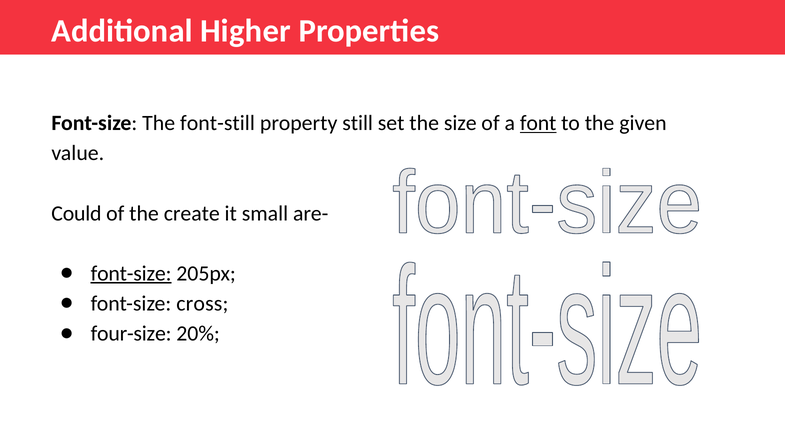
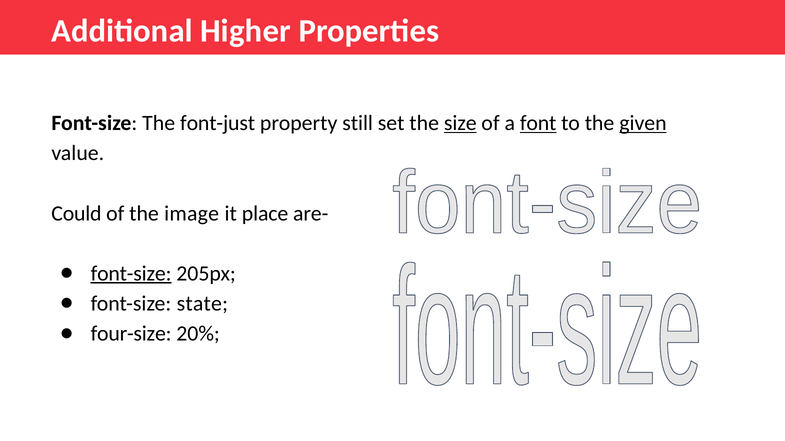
font-still: font-still -> font-just
size underline: none -> present
given underline: none -> present
create: create -> image
small: small -> place
cross: cross -> state
